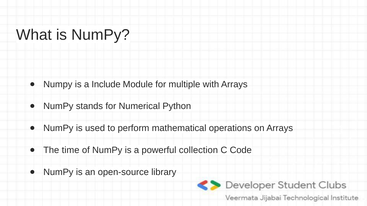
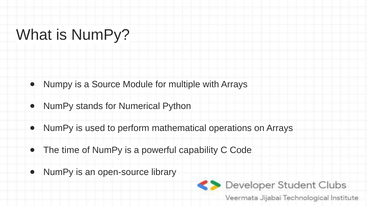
Include: Include -> Source
collection: collection -> capability
